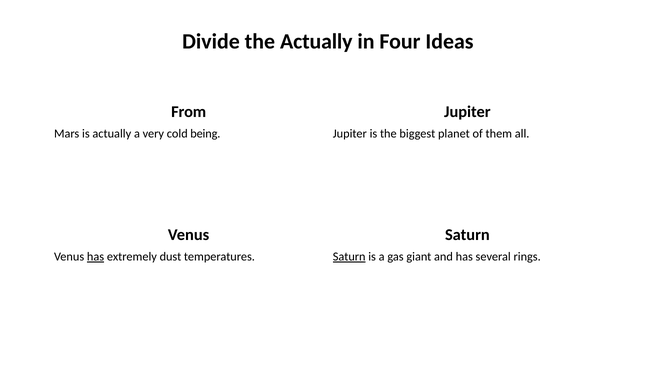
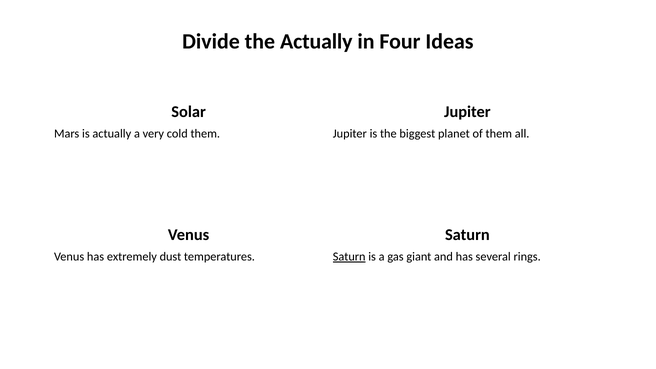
From: From -> Solar
cold being: being -> them
has at (96, 257) underline: present -> none
